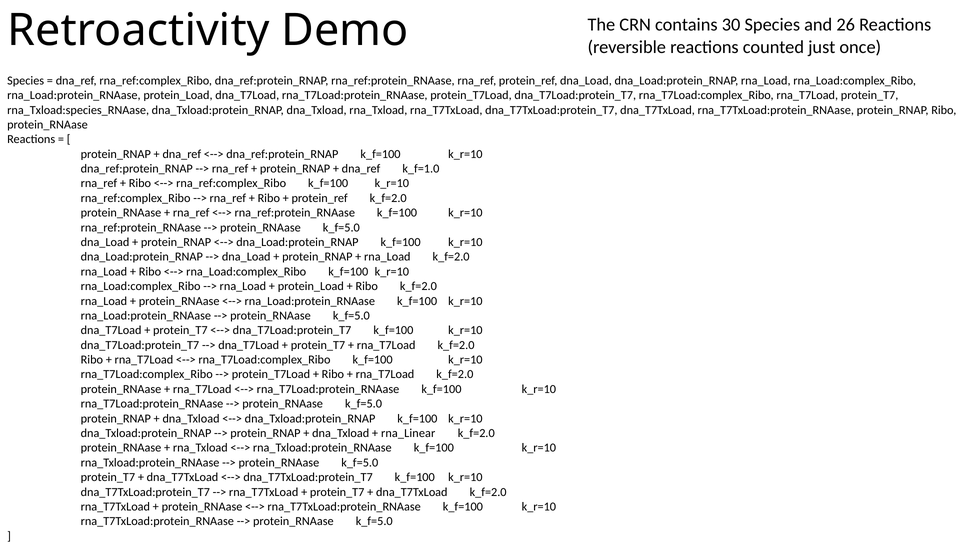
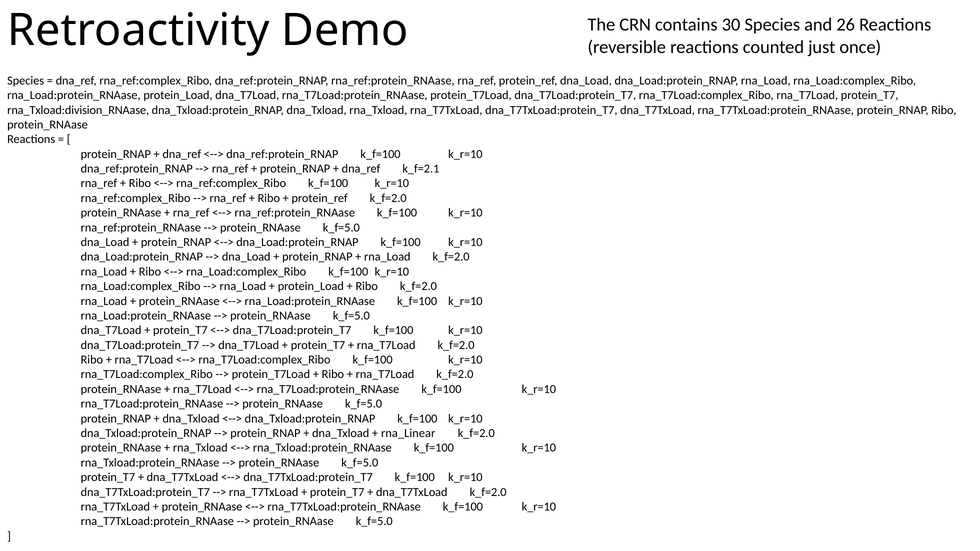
rna_Txload:species_RNAase: rna_Txload:species_RNAase -> rna_Txload:division_RNAase
k_f=1.0: k_f=1.0 -> k_f=2.1
